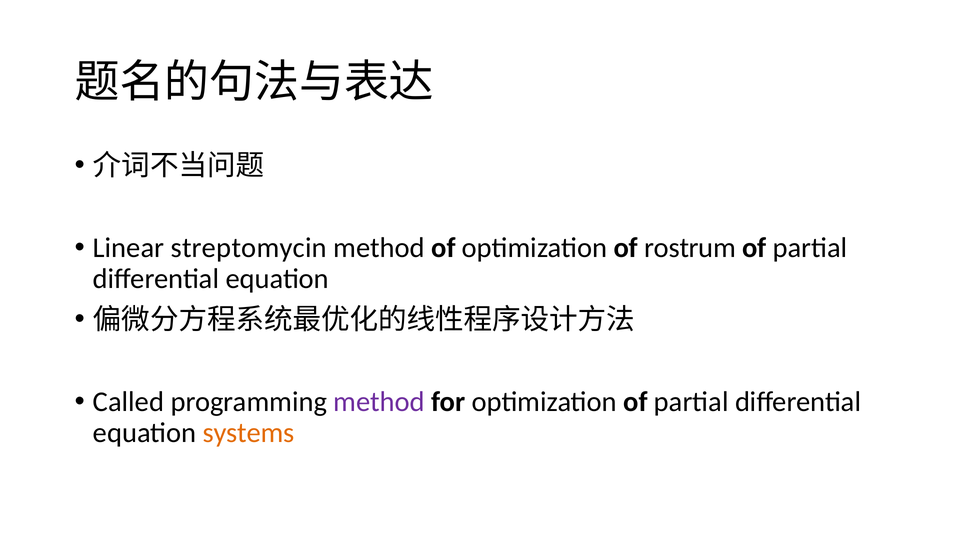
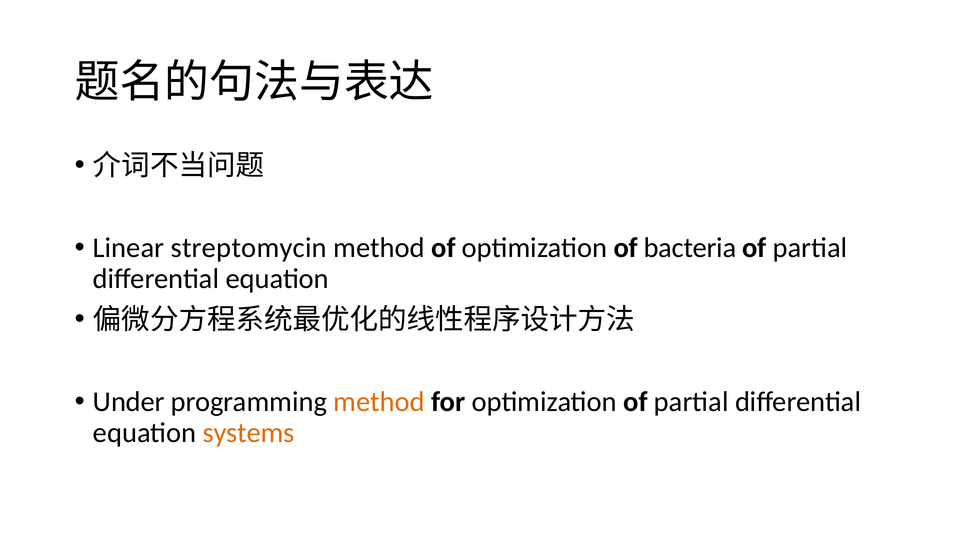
rostrum: rostrum -> bacteria
Called: Called -> Under
method at (379, 402) colour: purple -> orange
